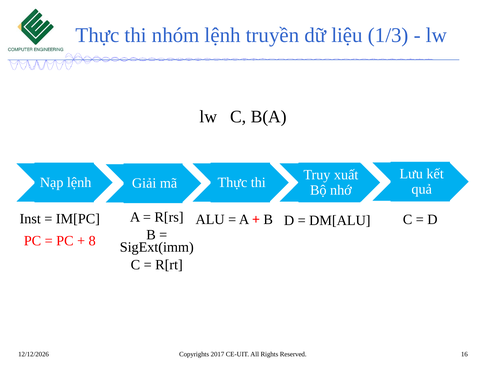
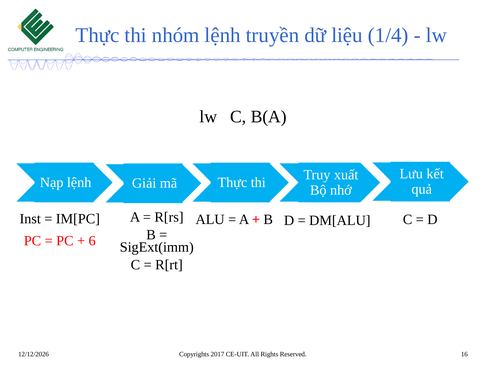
1/3: 1/3 -> 1/4
8: 8 -> 6
